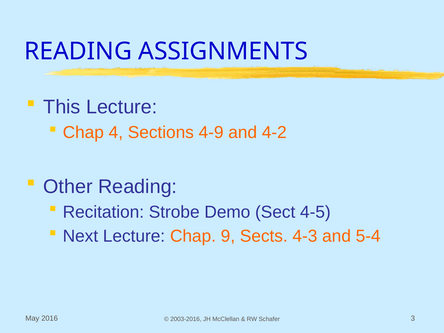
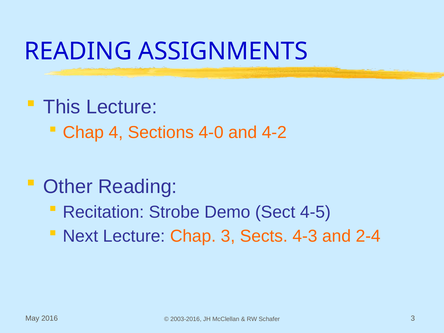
4-9: 4-9 -> 4-0
Chap 9: 9 -> 3
5-4: 5-4 -> 2-4
